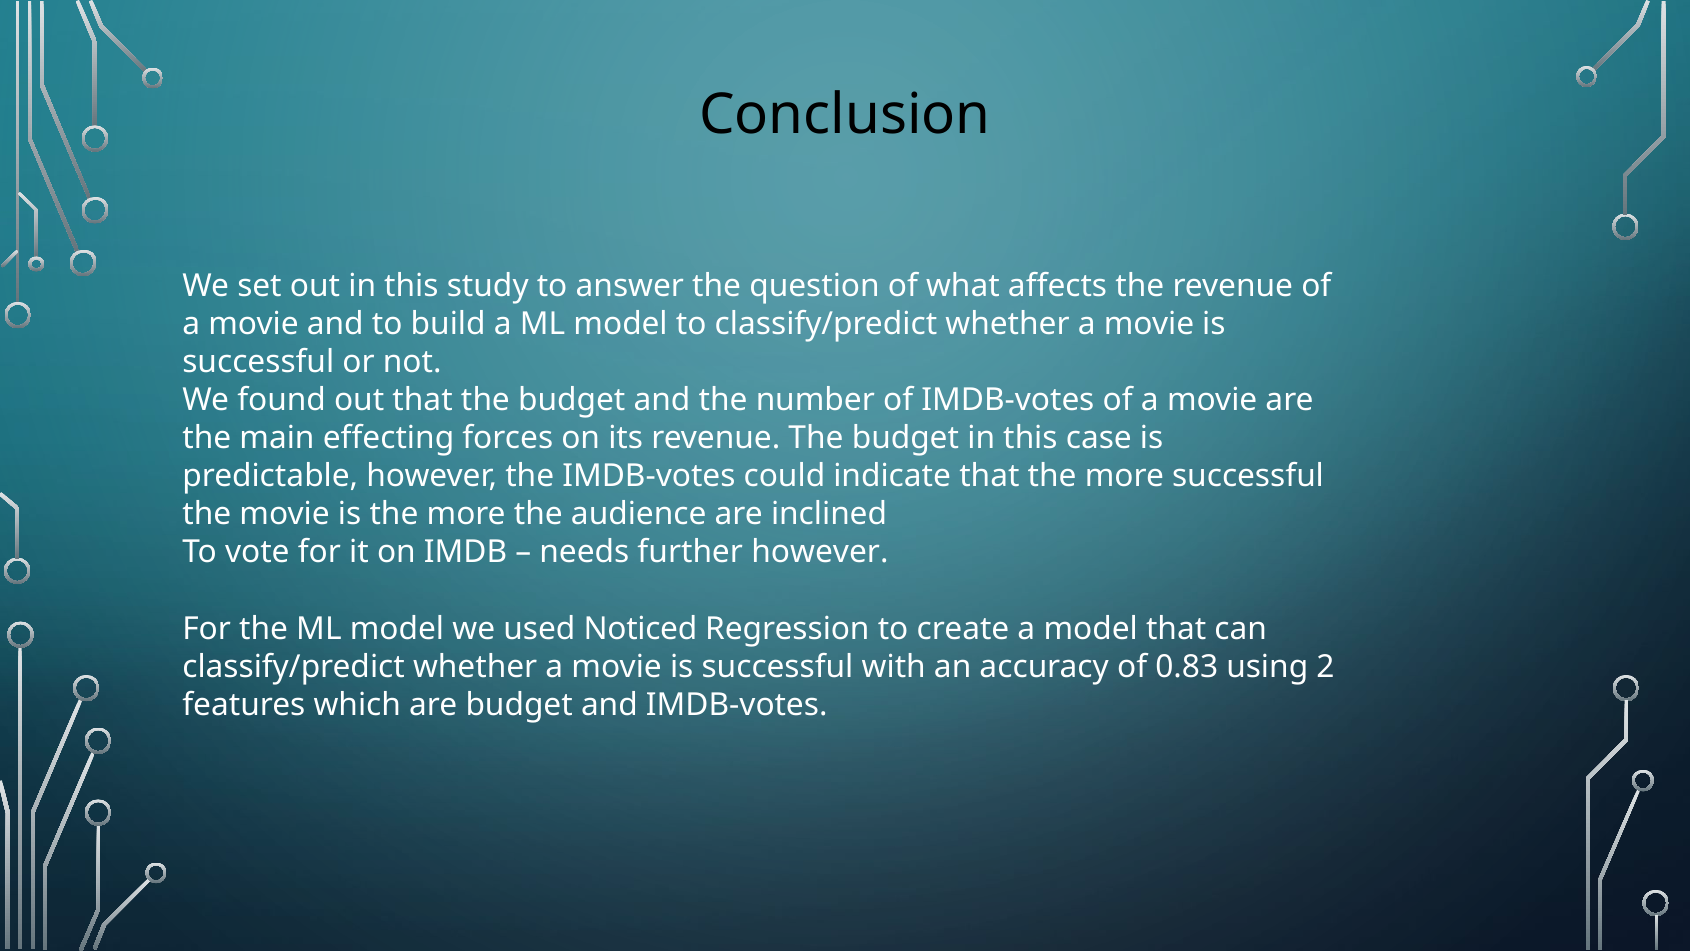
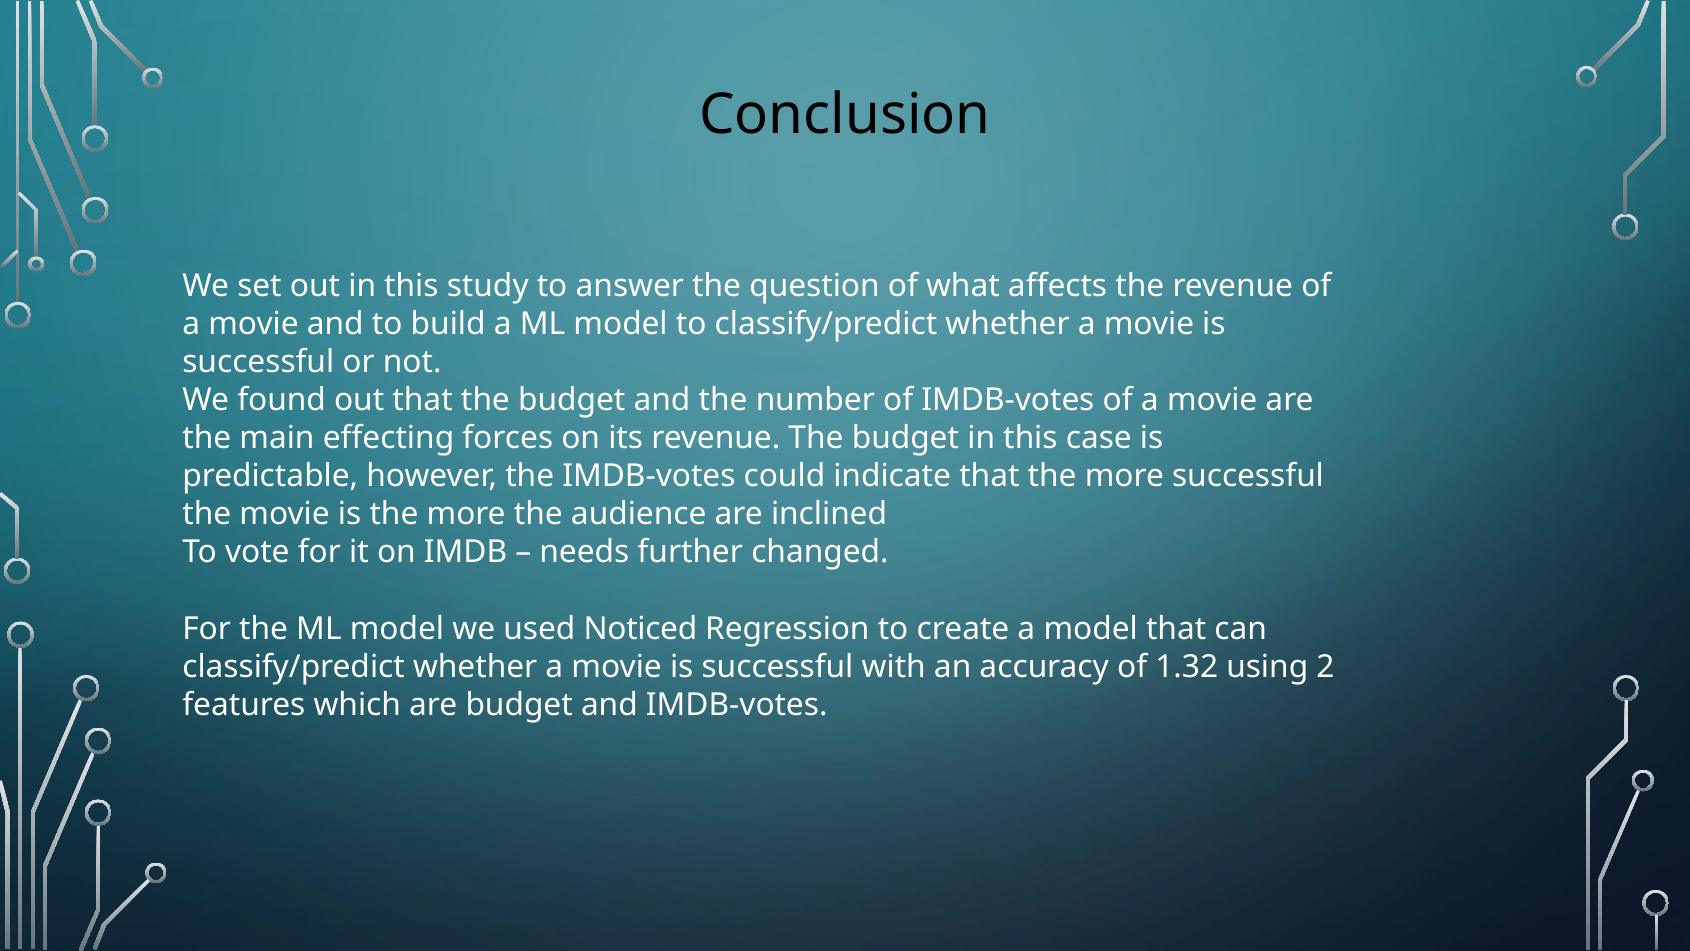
further however: however -> changed
0.83: 0.83 -> 1.32
